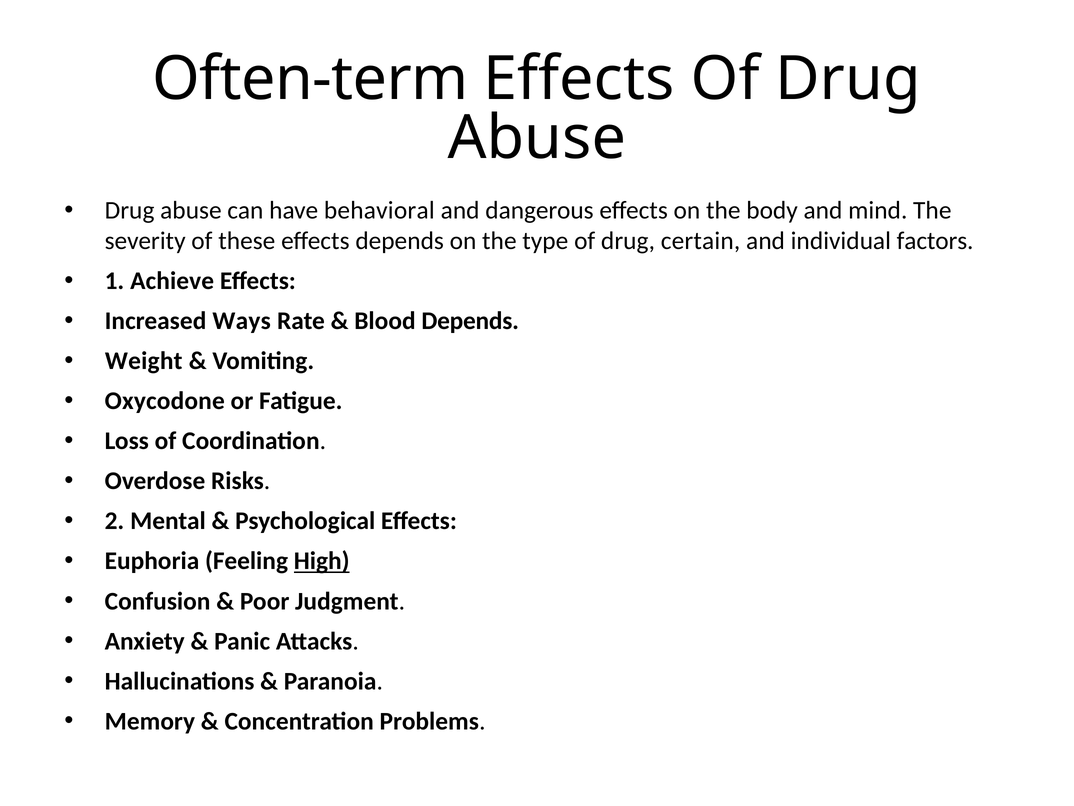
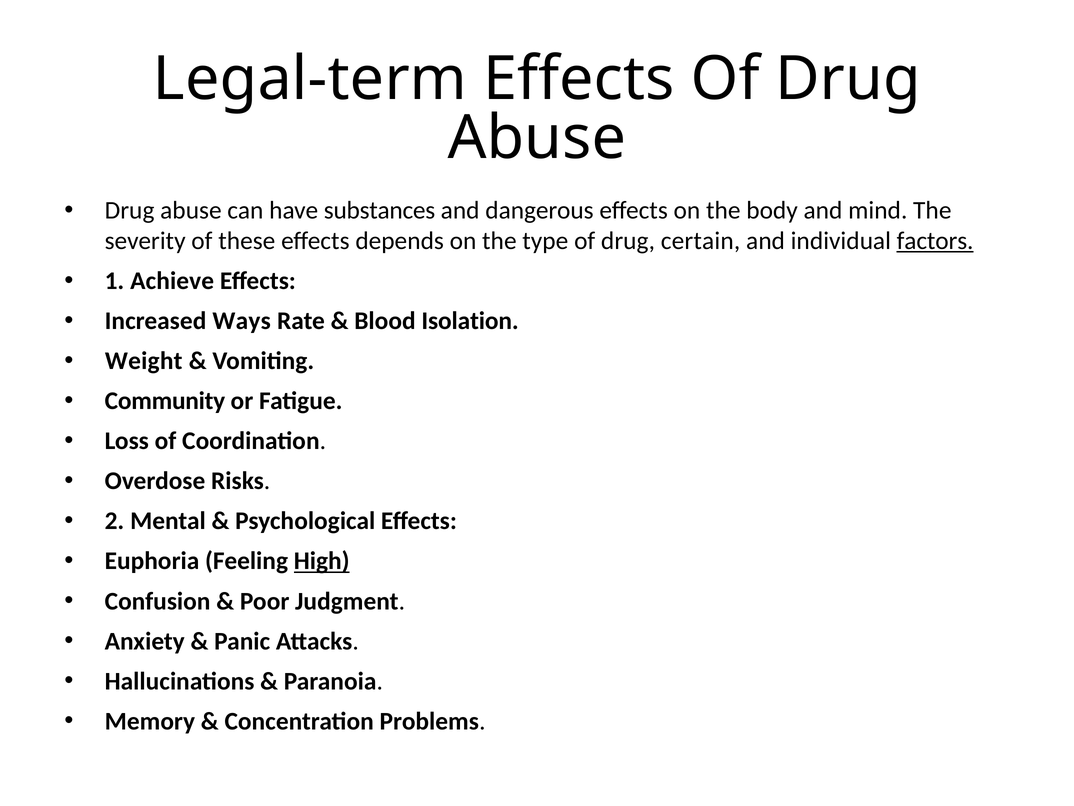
Often-term: Often-term -> Legal-term
behavioral: behavioral -> substances
factors underline: none -> present
Blood Depends: Depends -> Isolation
Oxycodone: Oxycodone -> Community
